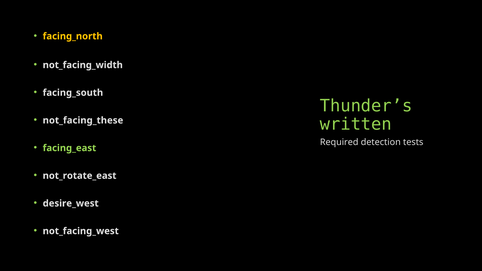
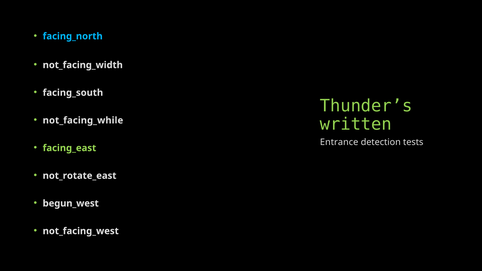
facing_north colour: yellow -> light blue
not_facing_these: not_facing_these -> not_facing_while
Required: Required -> Entrance
desire_west: desire_west -> begun_west
